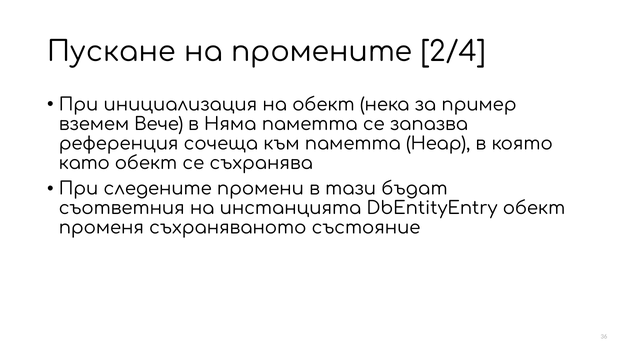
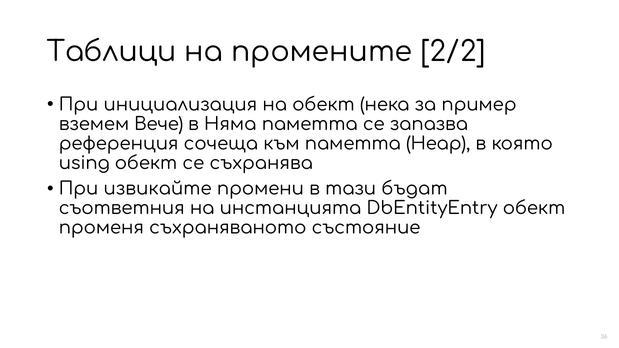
Пускане: Пускане -> Таблици
2/4: 2/4 -> 2/2
като: като -> using
следените: следените -> извикайте
